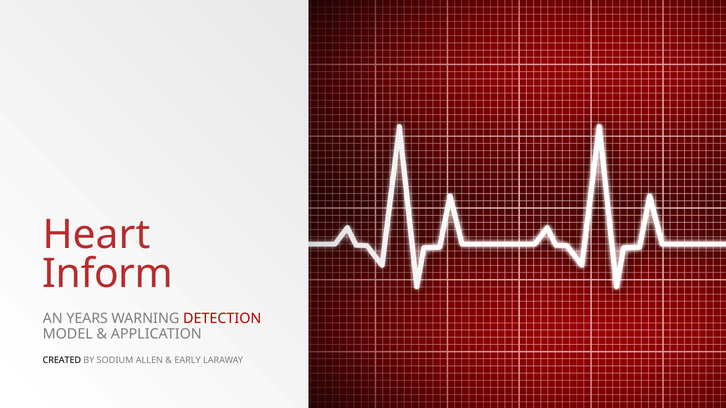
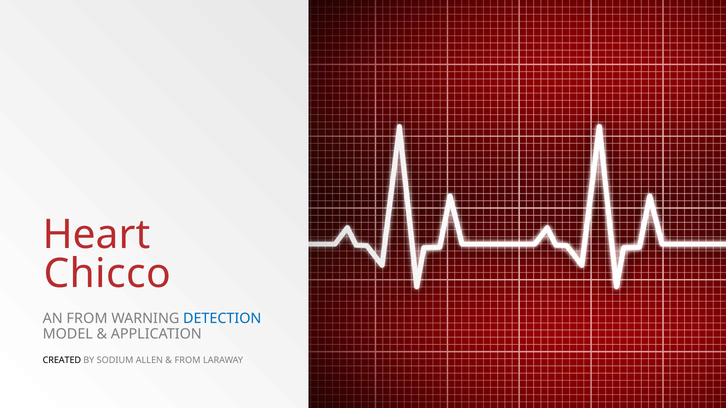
Inform: Inform -> Chicco
AN YEARS: YEARS -> FROM
DETECTION colour: red -> blue
EARLY at (188, 361): EARLY -> FROM
